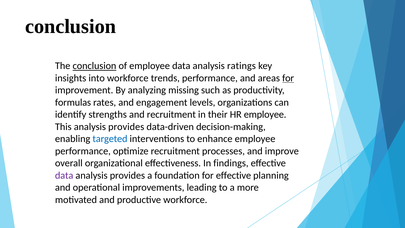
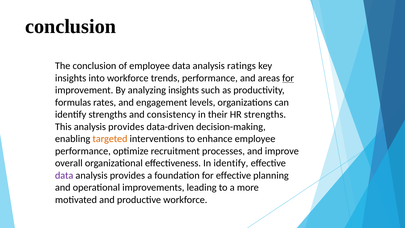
conclusion at (94, 66) underline: present -> none
analyzing missing: missing -> insights
and recruitment: recruitment -> consistency
HR employee: employee -> strengths
targeted colour: blue -> orange
In findings: findings -> identify
